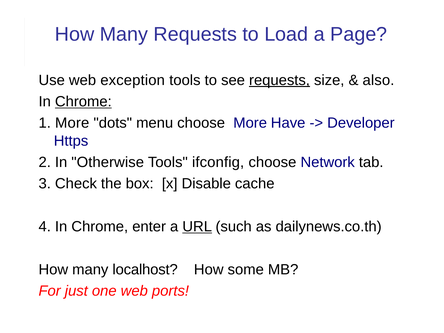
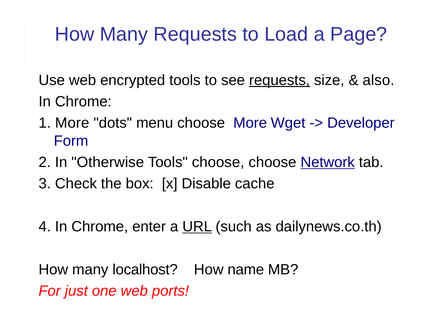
exception: exception -> encrypted
Chrome at (83, 102) underline: present -> none
Have: Have -> Wget
Https: Https -> Form
Tools ifconfig: ifconfig -> choose
Network underline: none -> present
some: some -> name
